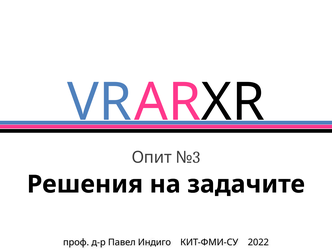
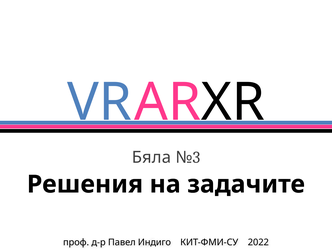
Опит: Опит -> Бяла
